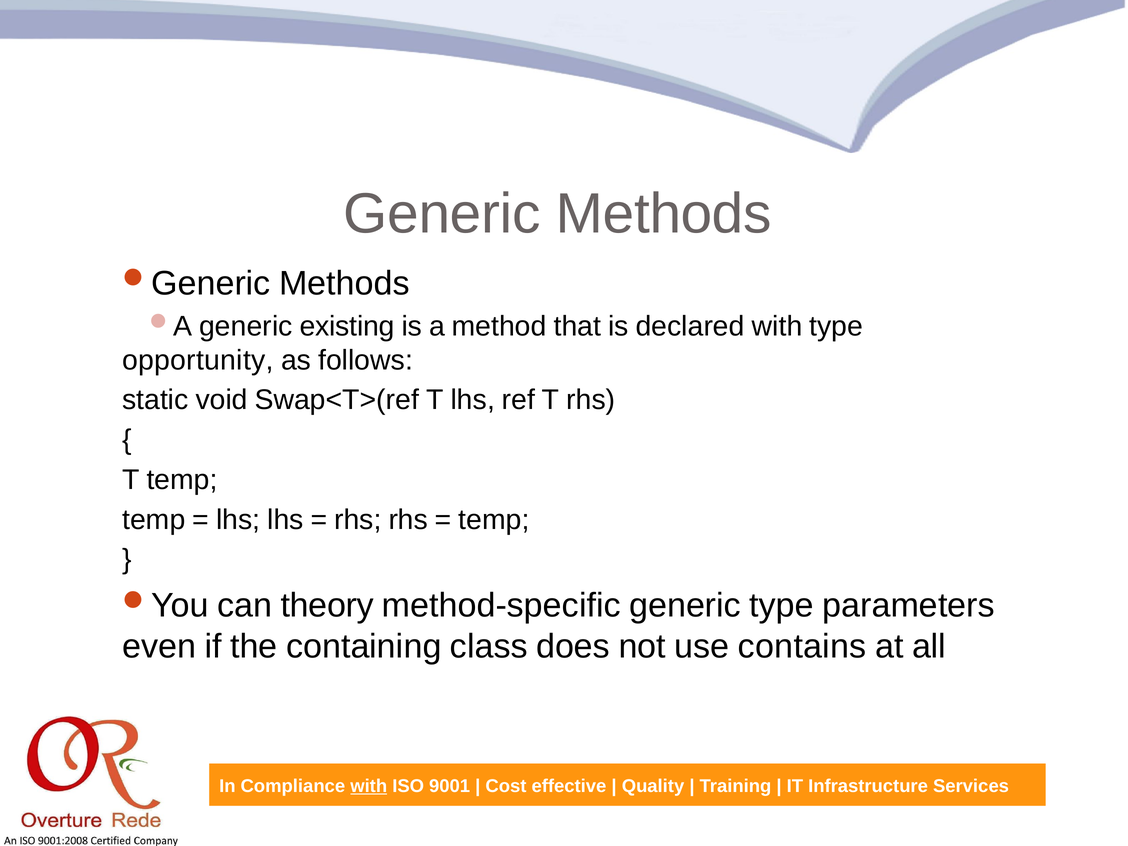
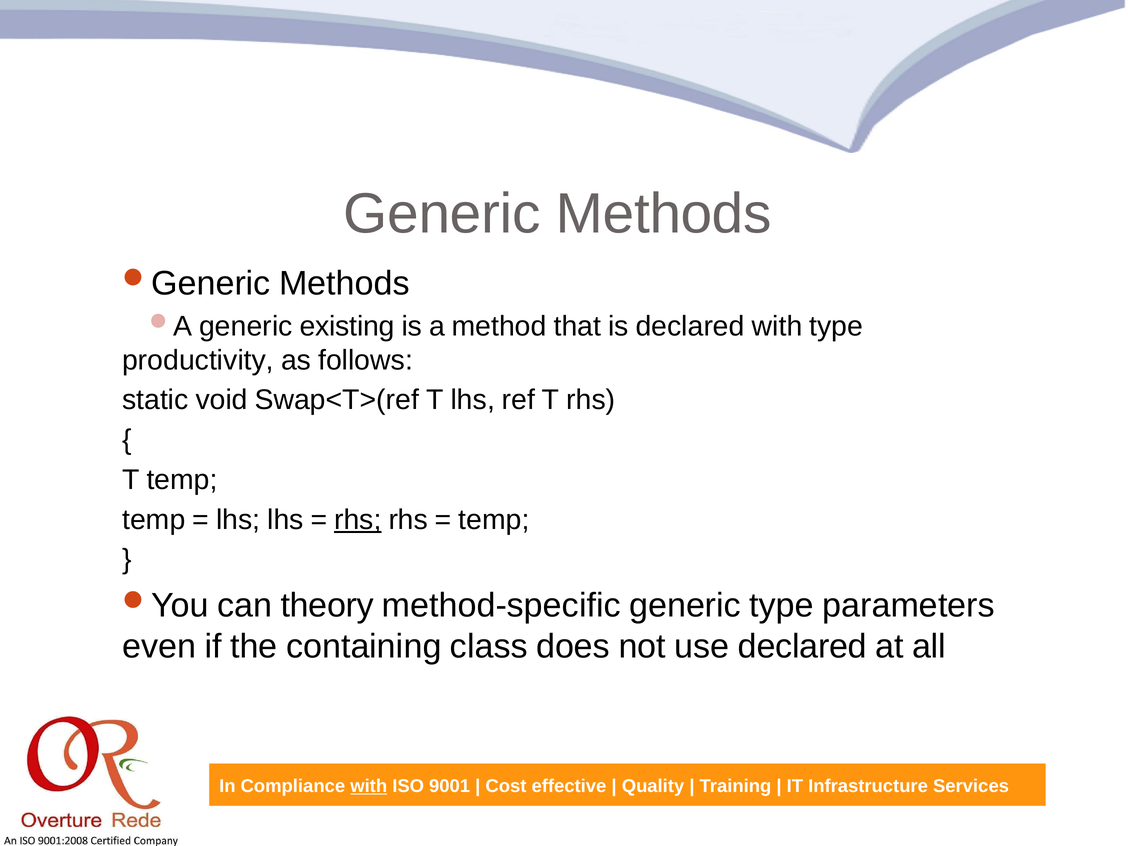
opportunity: opportunity -> productivity
rhs at (358, 520) underline: none -> present
use contains: contains -> declared
